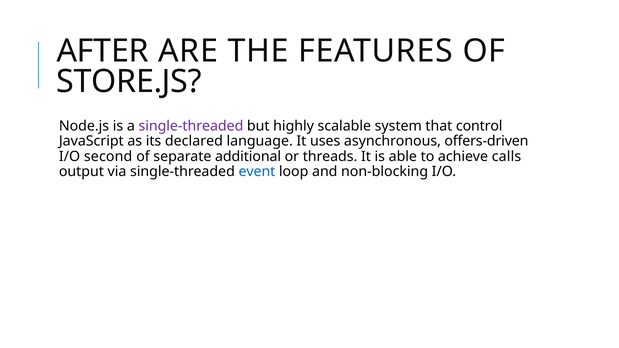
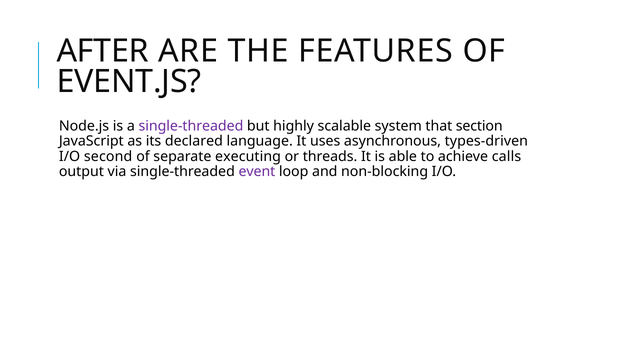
STORE.JS: STORE.JS -> EVENT.JS
control: control -> section
offers-driven: offers-driven -> types-driven
additional: additional -> executing
event colour: blue -> purple
